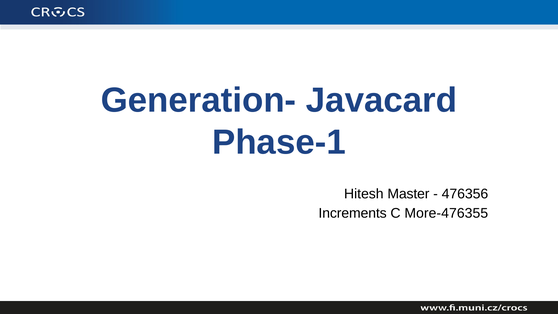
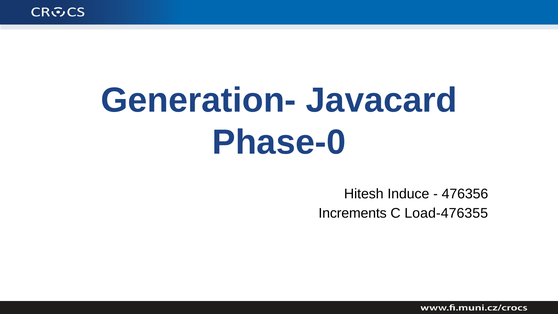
Phase-1: Phase-1 -> Phase-0
Master: Master -> Induce
More-476355: More-476355 -> Load-476355
